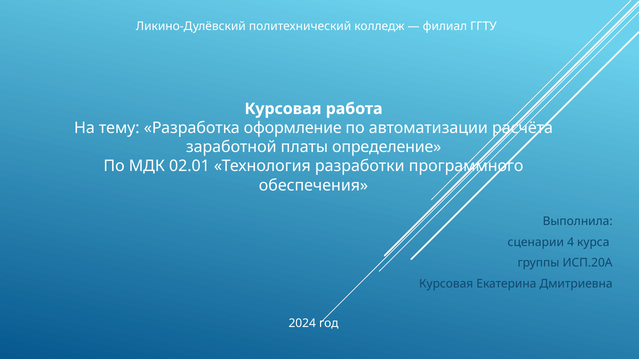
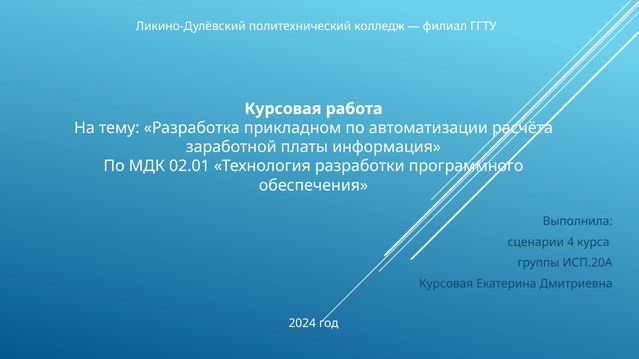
оформление: оформление -> прикладном
определение: определение -> информация
